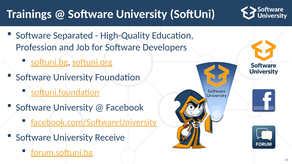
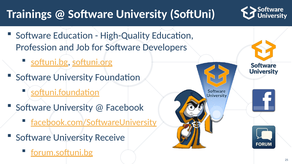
Software Separated: Separated -> Education
